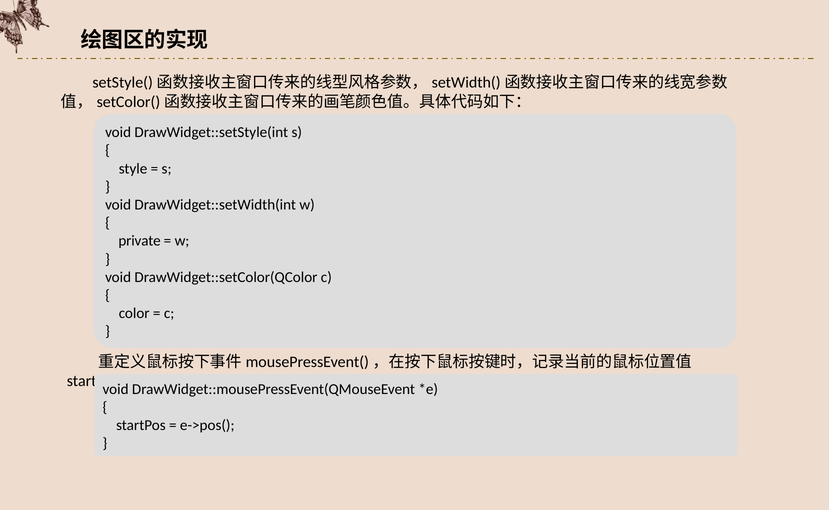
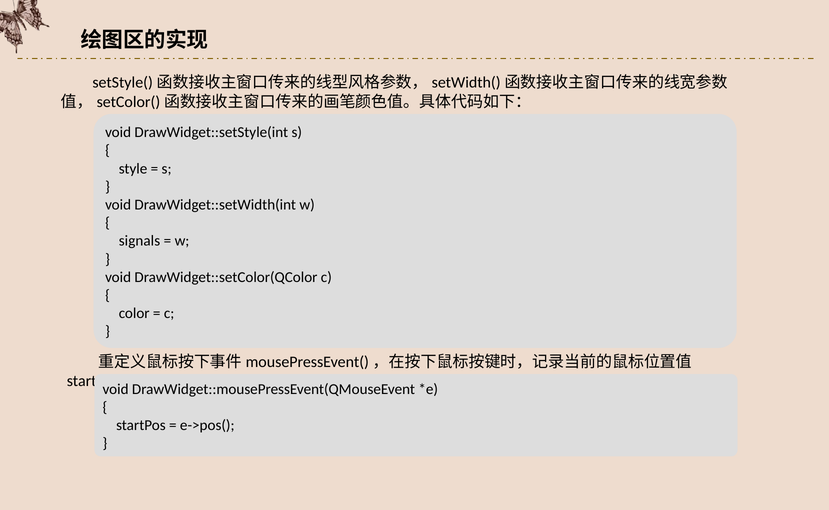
private: private -> signals
